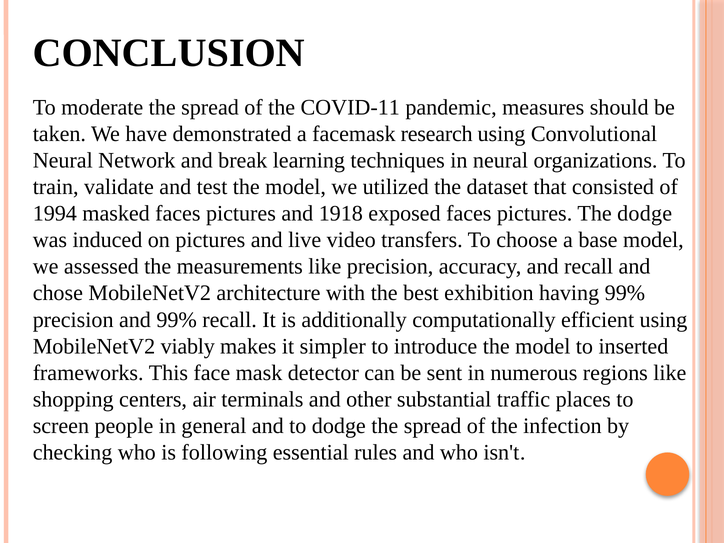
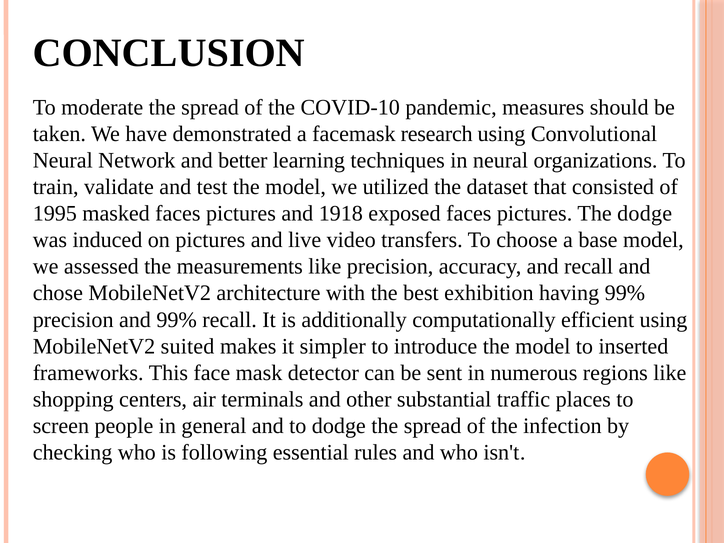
COVID-11: COVID-11 -> COVID-10
break: break -> better
1994: 1994 -> 1995
viably: viably -> suited
